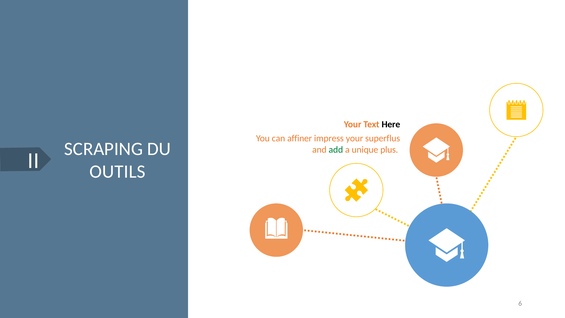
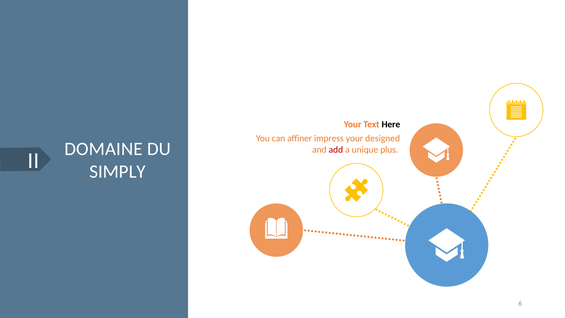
superflus: superflus -> designed
SCRAPING: SCRAPING -> DOMAINE
add colour: green -> red
OUTILS: OUTILS -> SIMPLY
